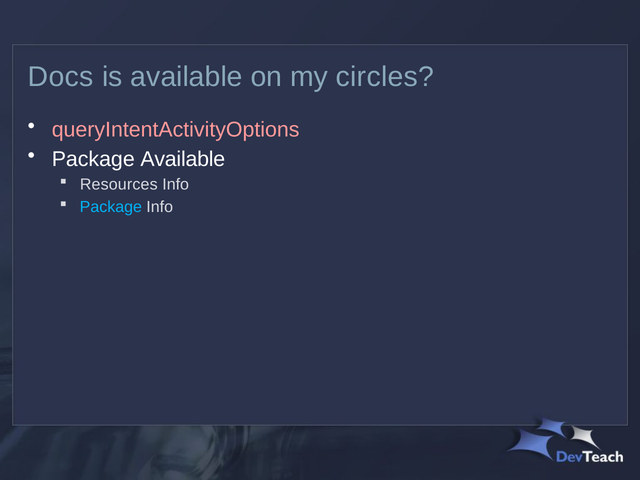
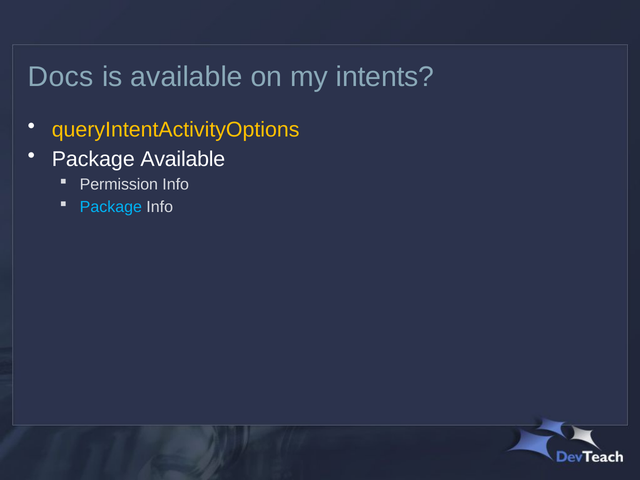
circles: circles -> intents
queryIntentActivityOptions colour: pink -> yellow
Resources: Resources -> Permission
